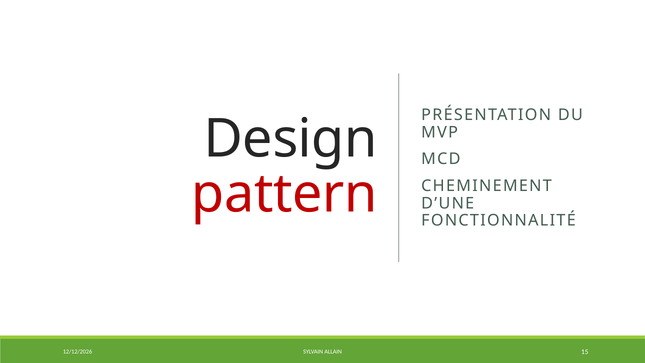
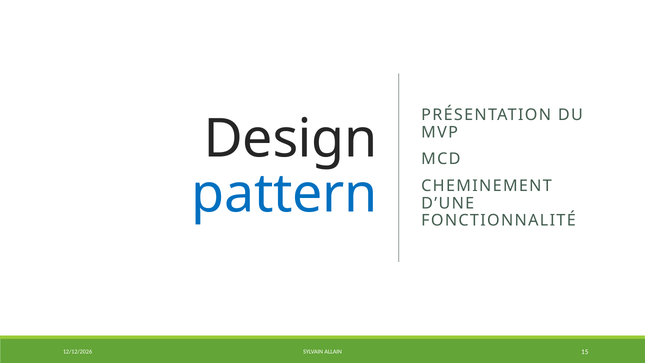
pattern colour: red -> blue
